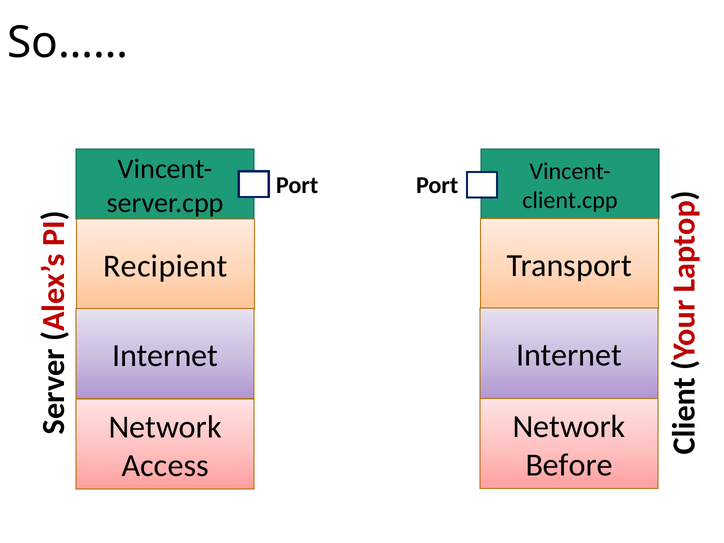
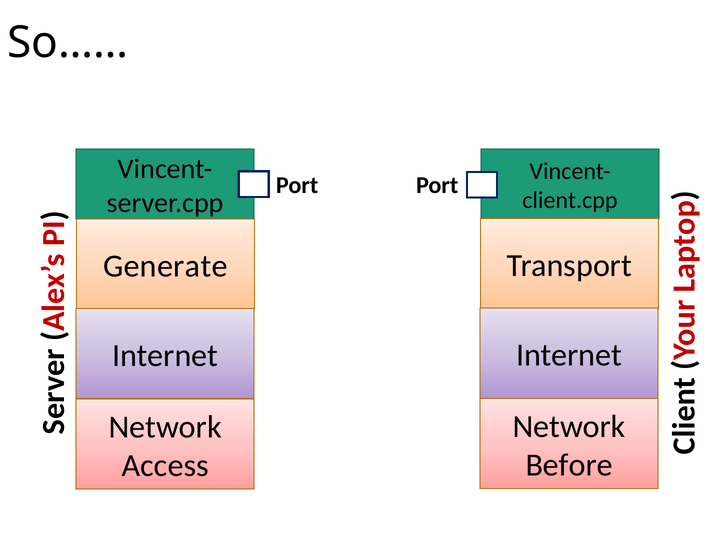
Recipient: Recipient -> Generate
